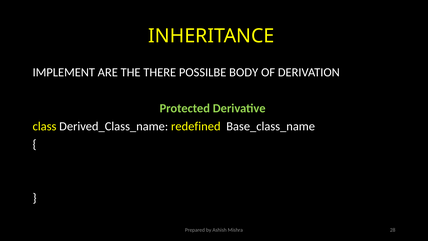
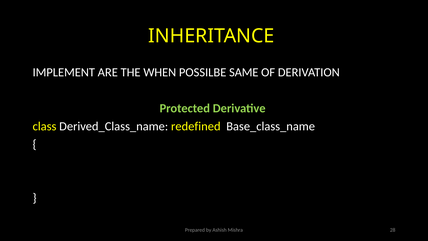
THERE: THERE -> WHEN
BODY: BODY -> SAME
